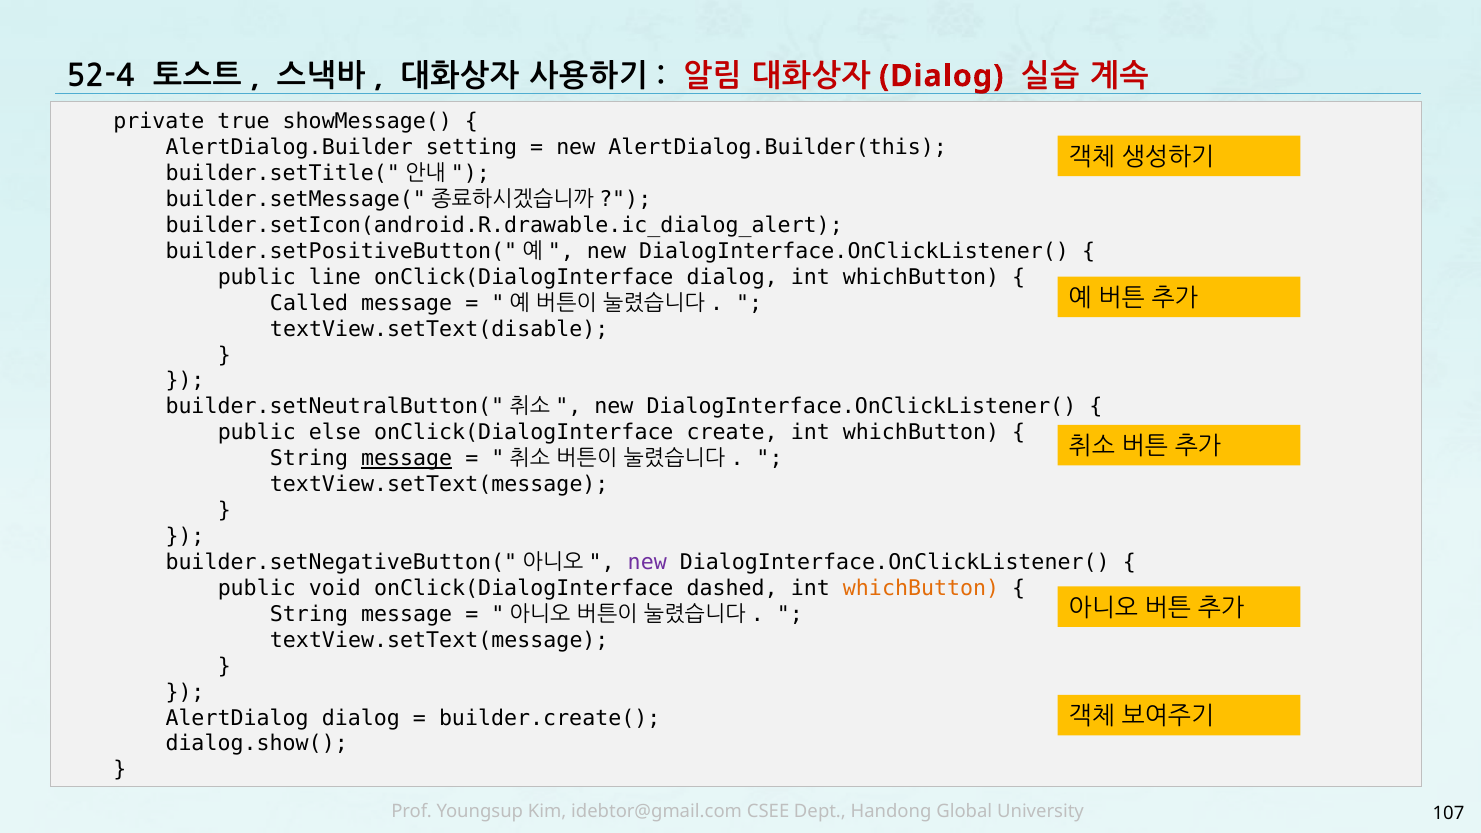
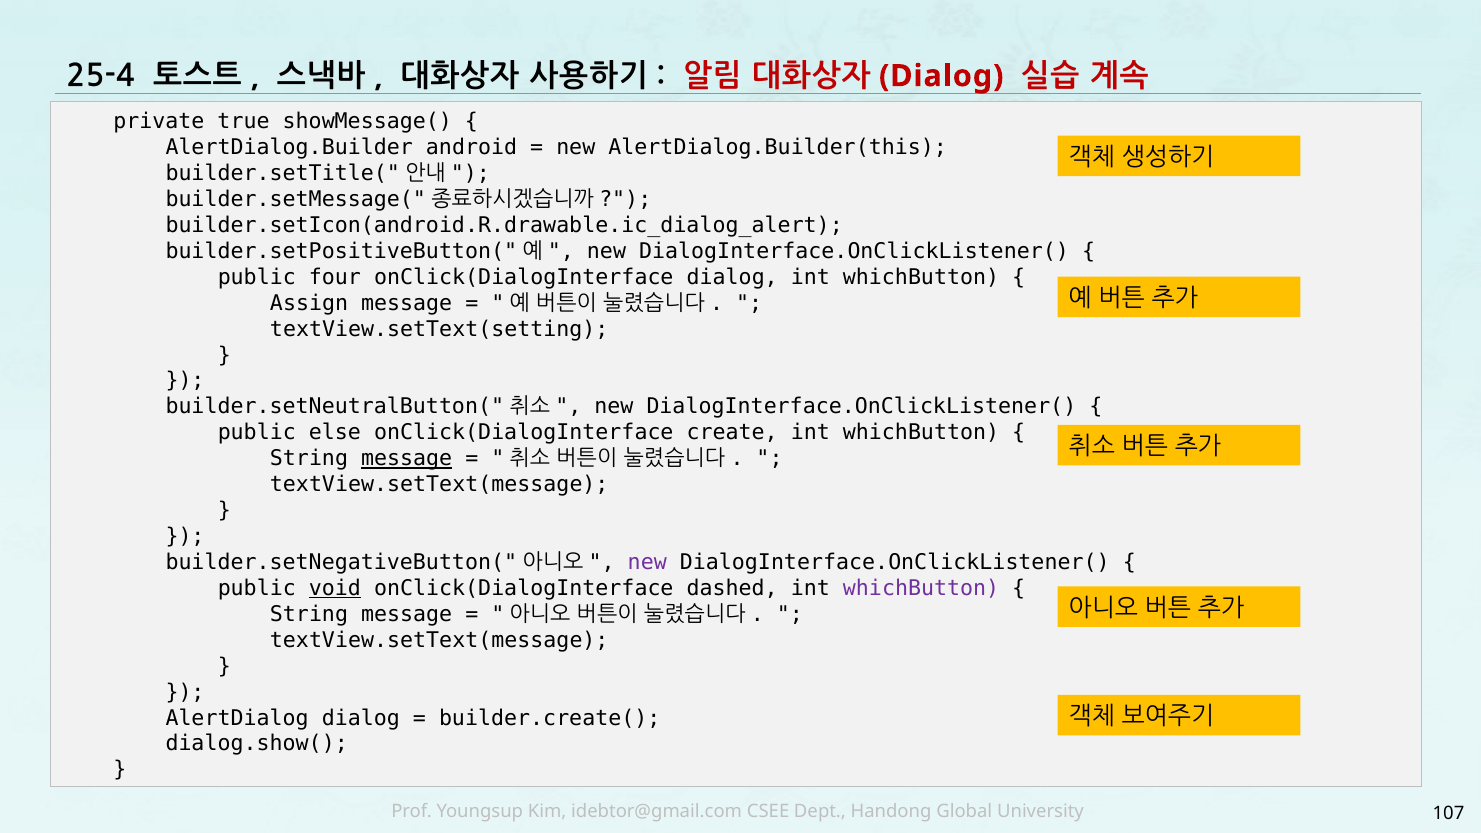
52-4: 52-4 -> 25-4
setting: setting -> android
line: line -> four
Called: Called -> Assign
textView.setText(disable: textView.setText(disable -> textView.setText(setting
void underline: none -> present
whichButton at (921, 588) colour: orange -> purple
